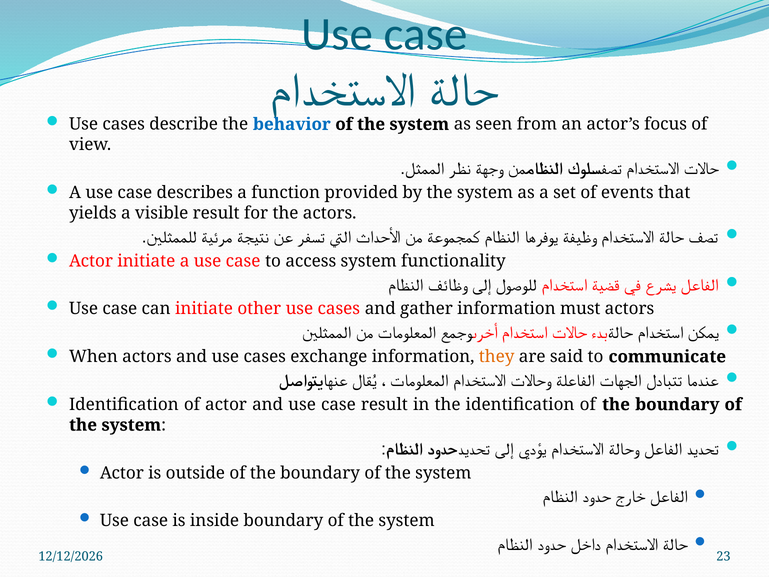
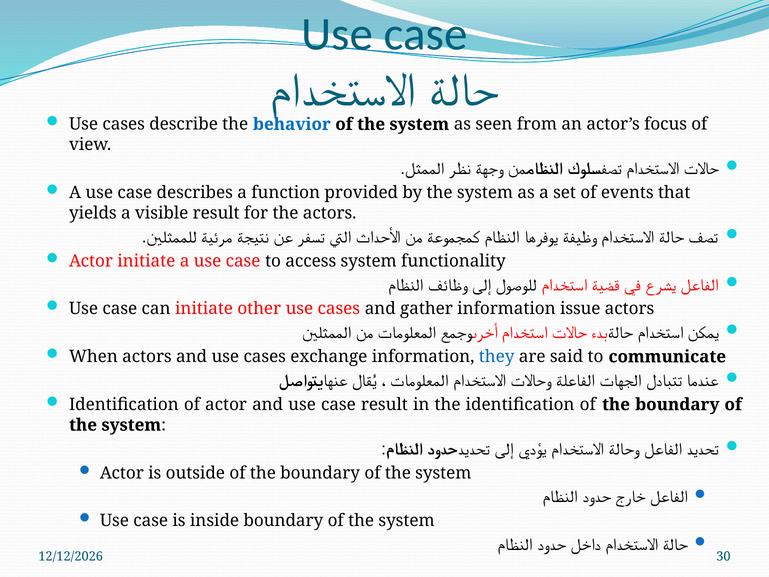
must: must -> issue
they colour: orange -> blue
23: 23 -> 30
